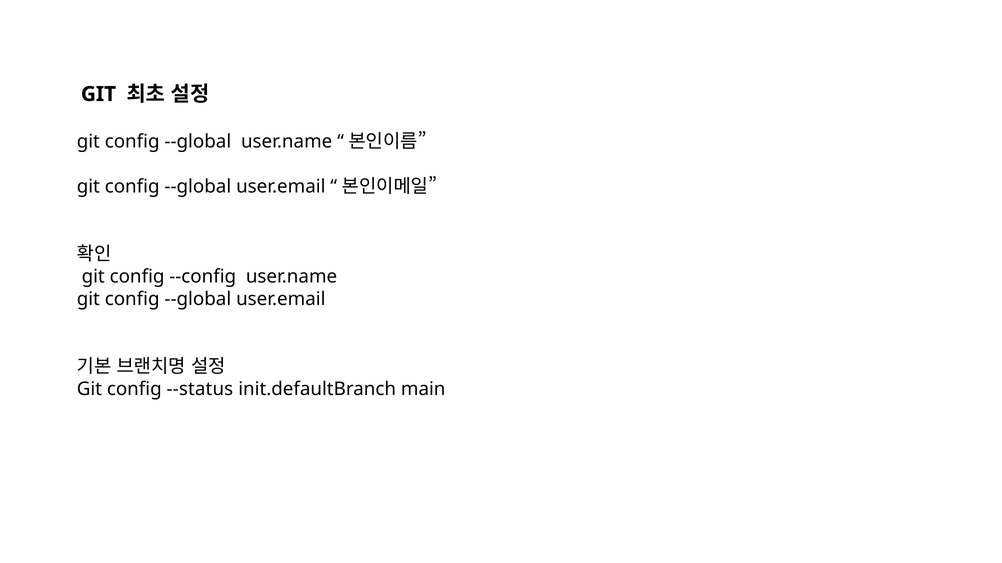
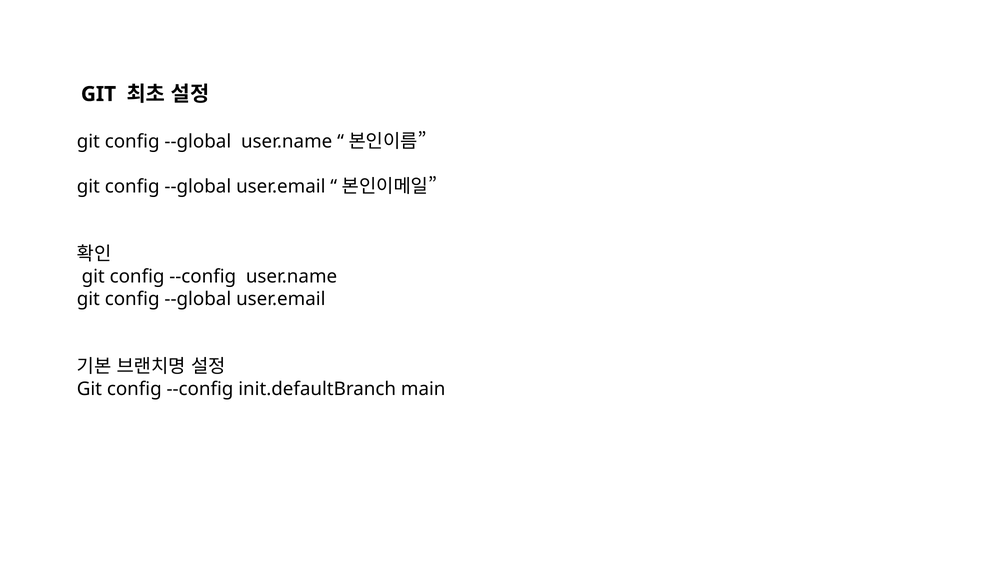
--status at (200, 390): --status -> --config
